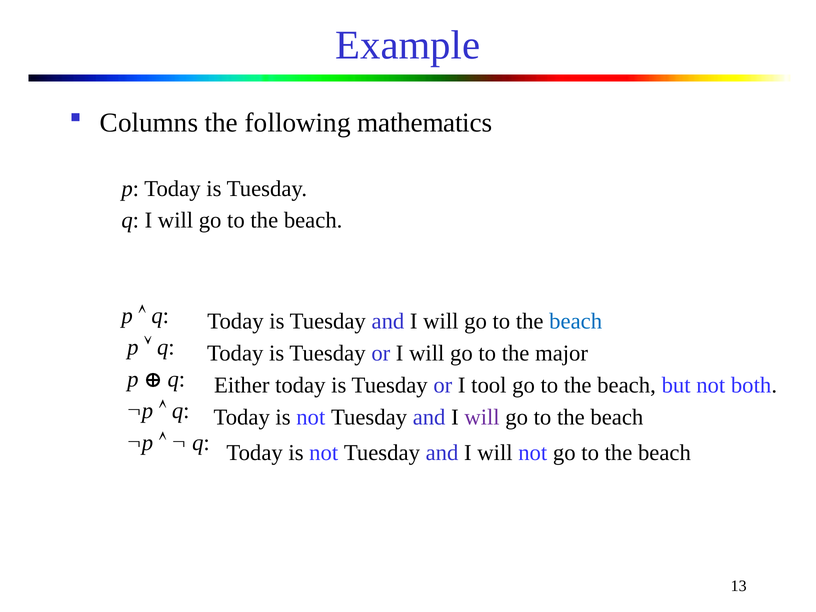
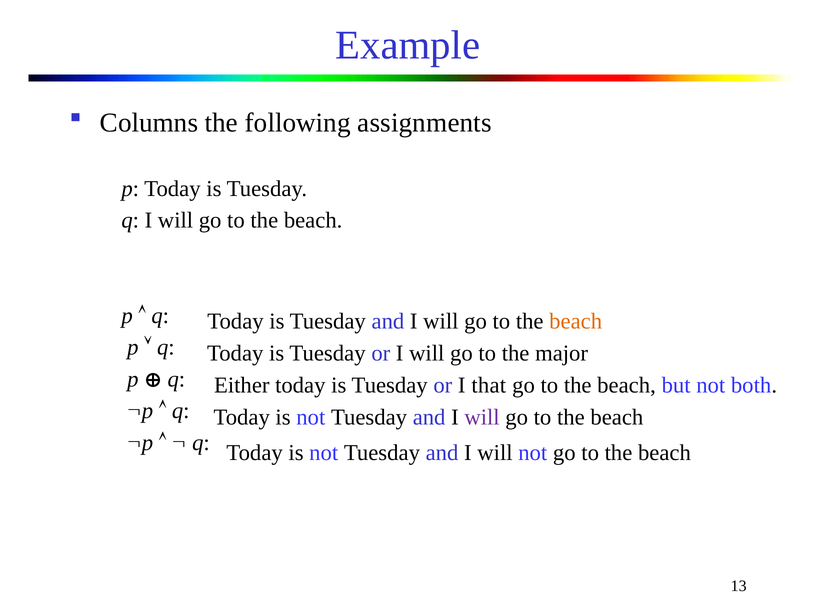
mathematics: mathematics -> assignments
beach at (576, 321) colour: blue -> orange
tool: tool -> that
